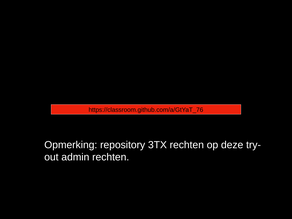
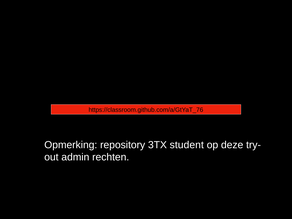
3TX rechten: rechten -> student
